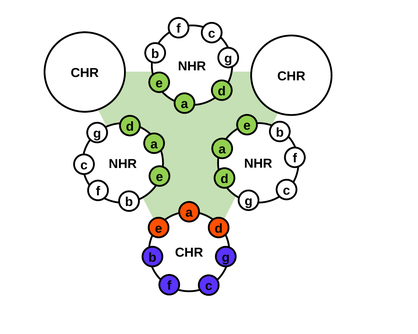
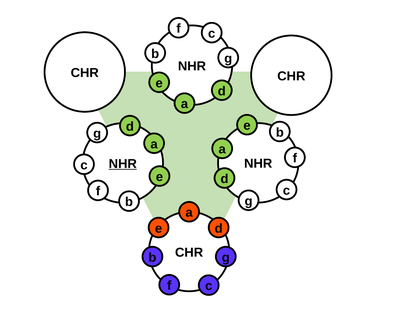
NHR at (123, 164) underline: none -> present
